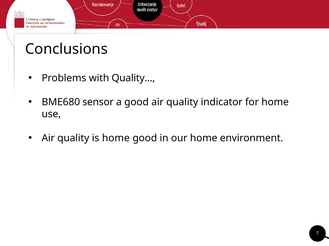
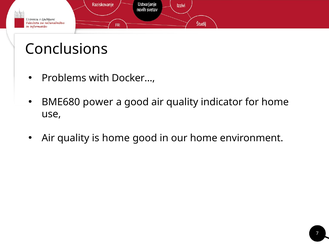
with Quality: Quality -> Docker
sensor: sensor -> power
